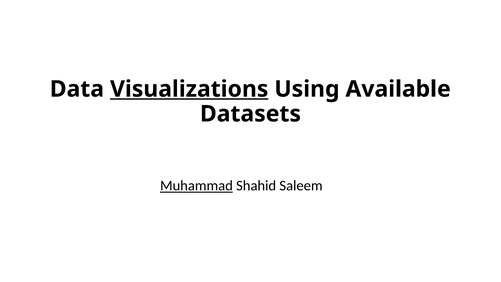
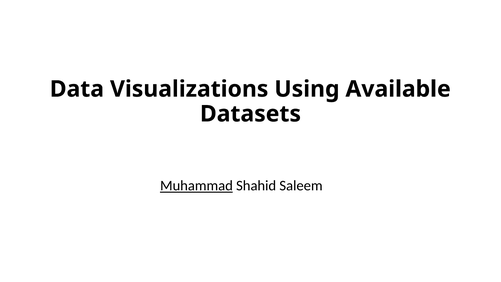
Visualizations underline: present -> none
